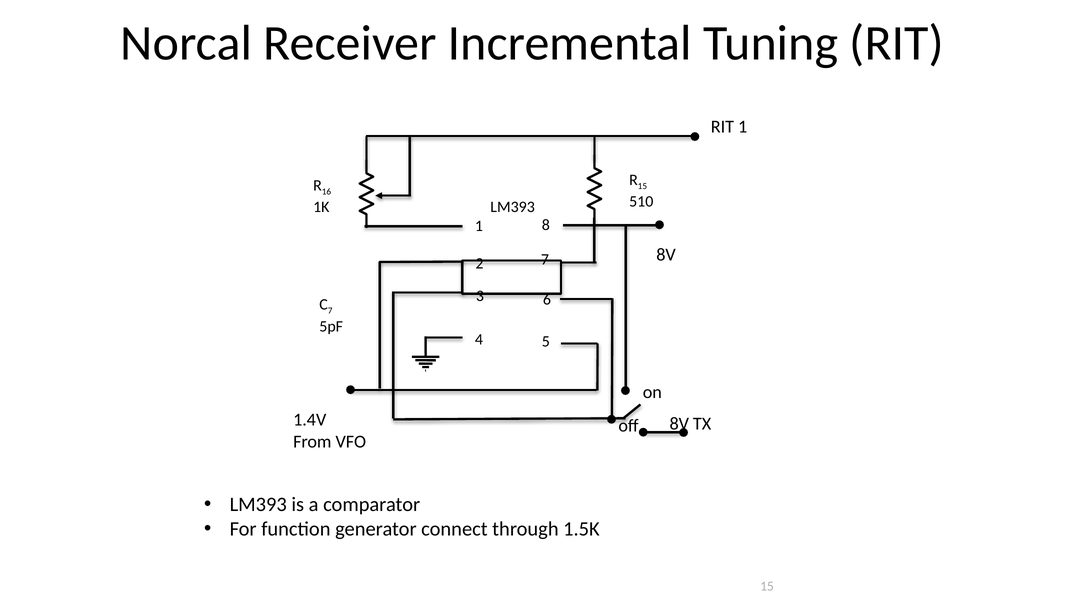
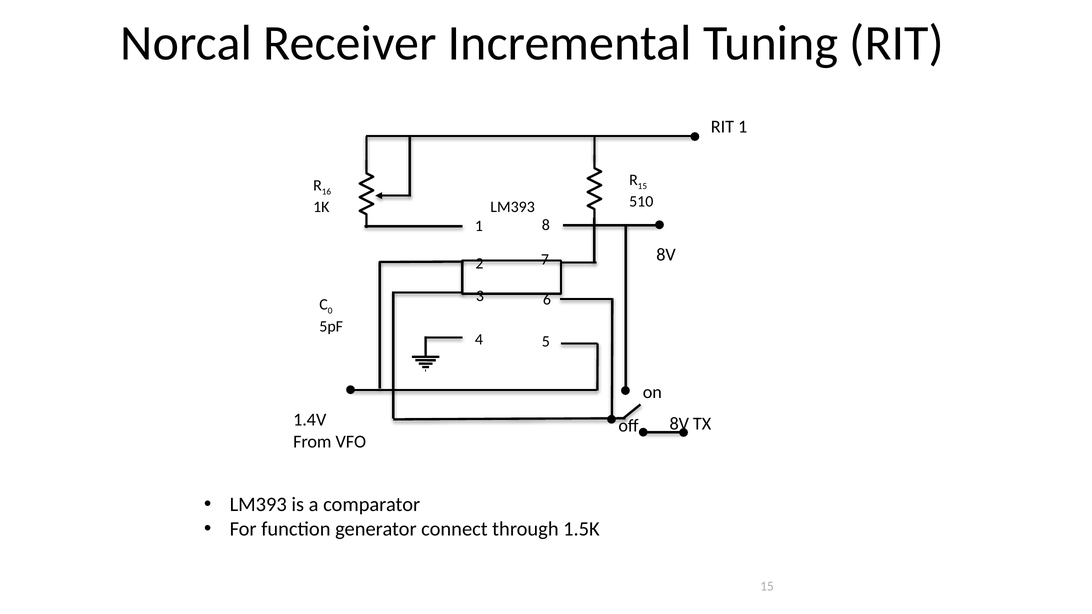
7 at (330, 311): 7 -> 0
